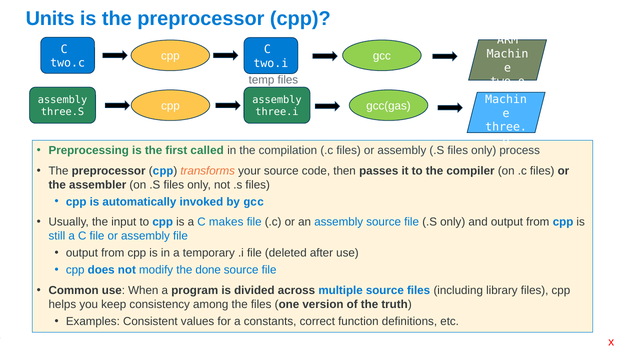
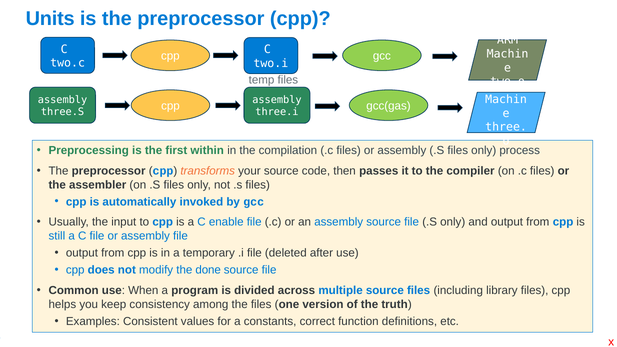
called: called -> within
makes: makes -> enable
